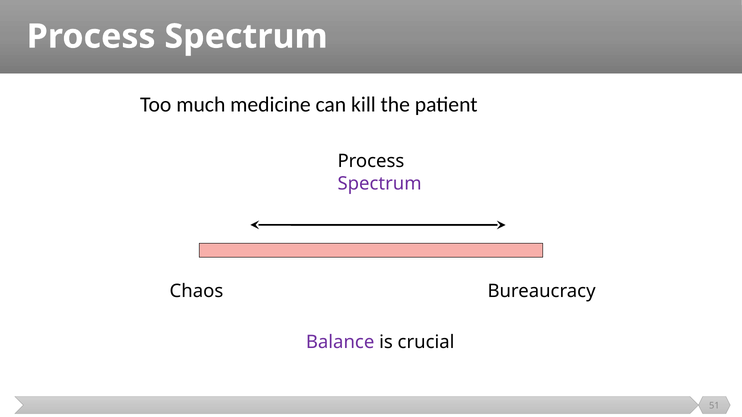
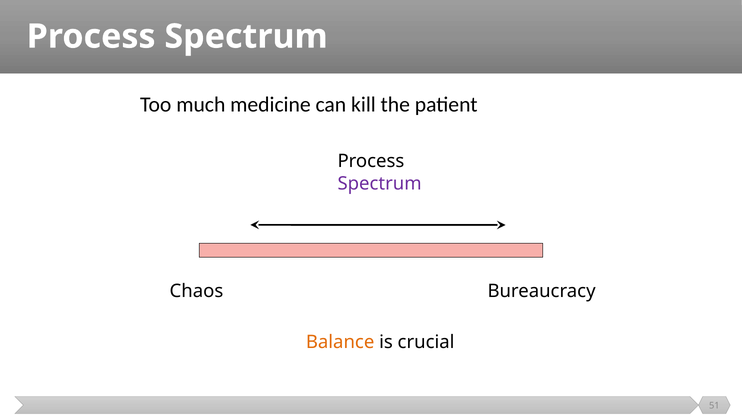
Balance colour: purple -> orange
